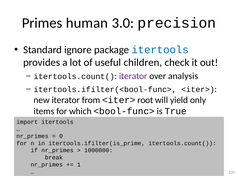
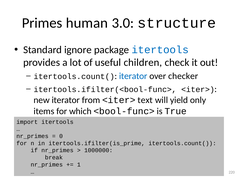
precision: precision -> structure
iterator at (133, 76) colour: purple -> blue
analysis: analysis -> checker
root: root -> text
